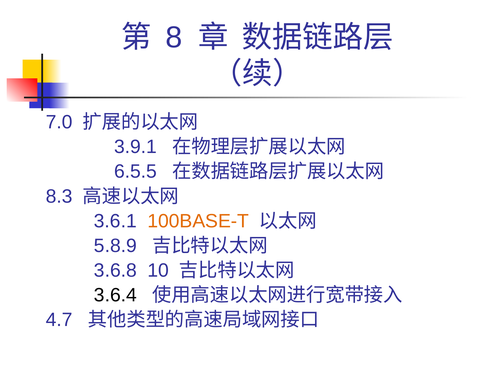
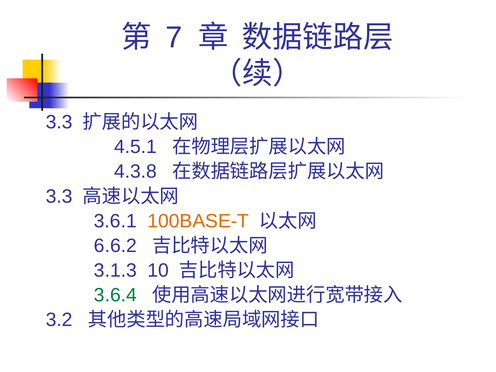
8: 8 -> 7
7.0 at (59, 122): 7.0 -> 3.3
3.9.1: 3.9.1 -> 4.5.1
6.5.5: 6.5.5 -> 4.3.8
8.3 at (59, 196): 8.3 -> 3.3
5.8.9: 5.8.9 -> 6.6.2
3.6.8: 3.6.8 -> 3.1.3
3.6.4 colour: black -> green
4.7: 4.7 -> 3.2
